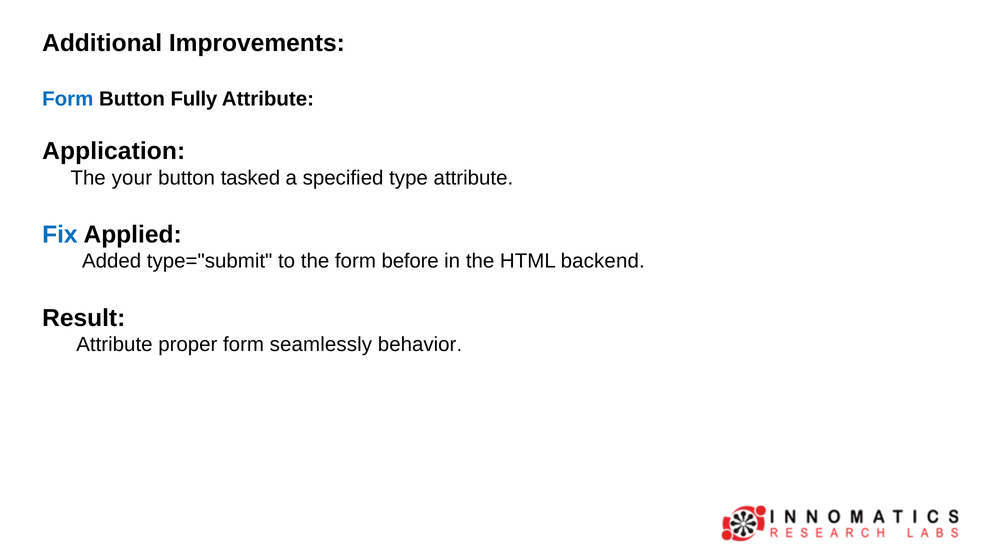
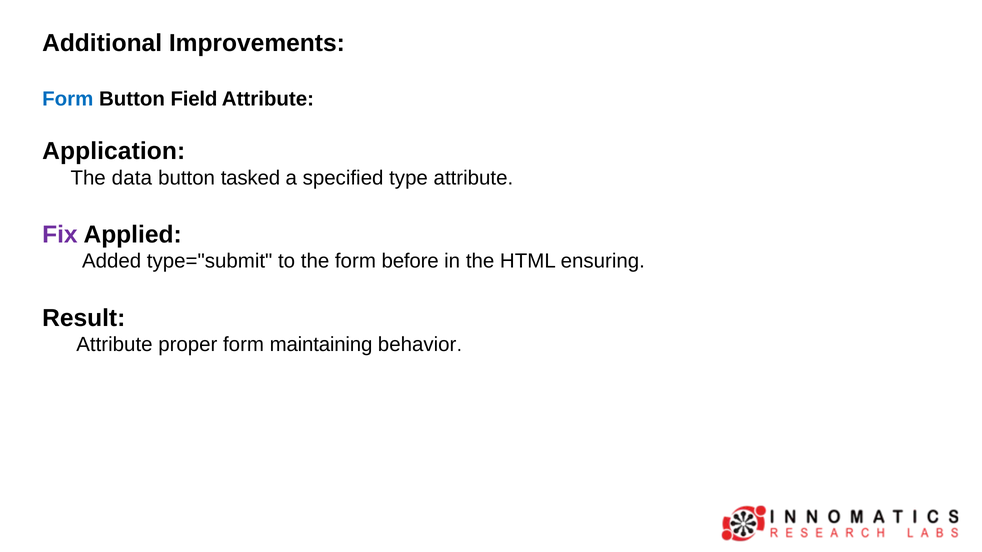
Fully: Fully -> Field
your: your -> data
Fix colour: blue -> purple
backend: backend -> ensuring
seamlessly: seamlessly -> maintaining
